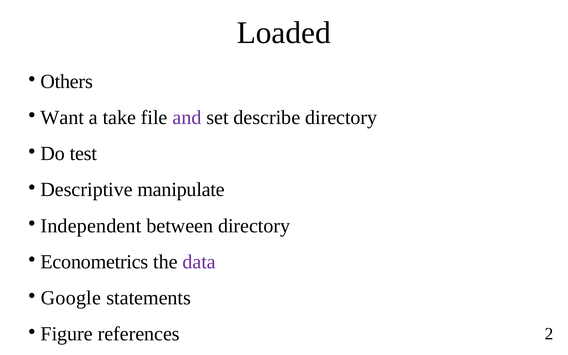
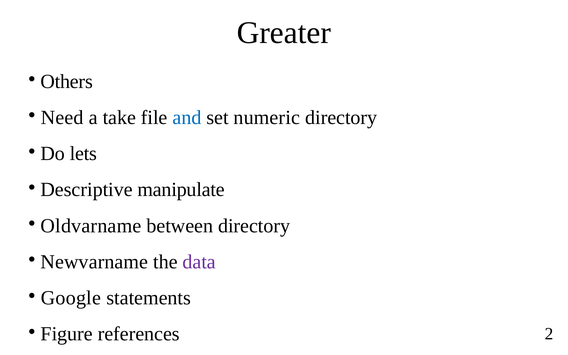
Loaded: Loaded -> Greater
Want: Want -> Need
and colour: purple -> blue
describe: describe -> numeric
test: test -> lets
Independent: Independent -> Oldvarname
Econometrics: Econometrics -> Newvarname
